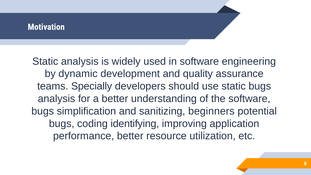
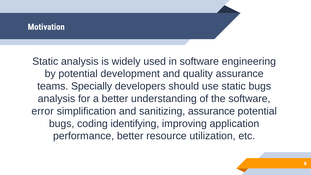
by dynamic: dynamic -> potential
bugs at (43, 111): bugs -> error
sanitizing beginners: beginners -> assurance
